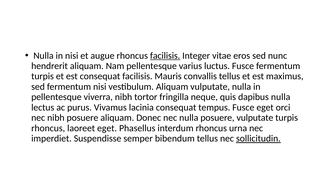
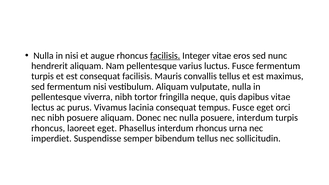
dapibus nulla: nulla -> vitae
posuere vulputate: vulputate -> interdum
sollicitudin underline: present -> none
